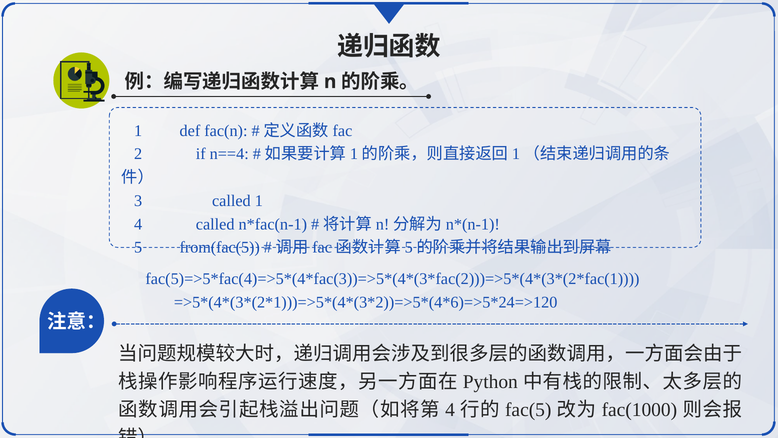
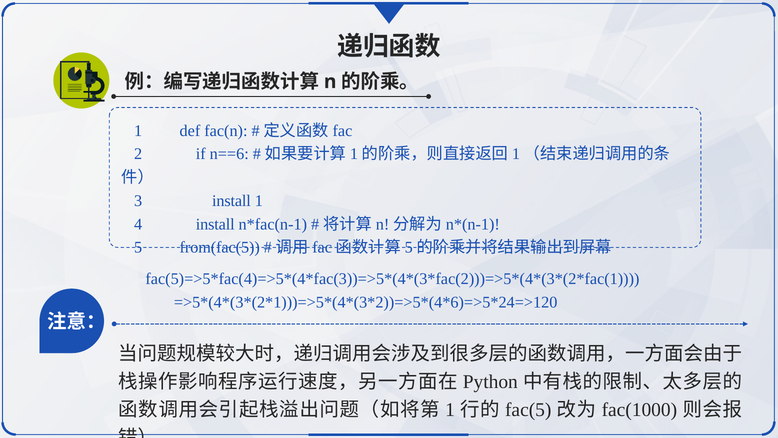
n==4: n==4 -> n==6
3 called: called -> install
4 called: called -> install
4 at (450, 409): 4 -> 1
